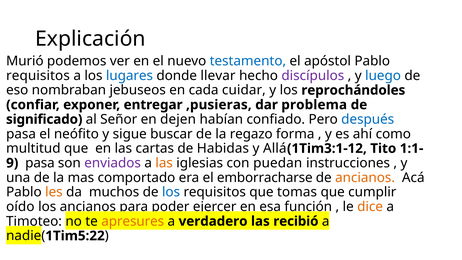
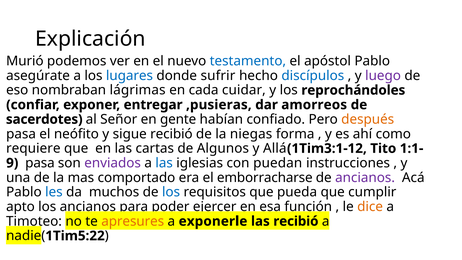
requisitos at (38, 76): requisitos -> asegúrate
llevar: llevar -> sufrir
discípulos colour: purple -> blue
luego colour: blue -> purple
jebuseos: jebuseos -> lágrimas
problema: problema -> amorreos
significado: significado -> sacerdotes
dejen: dejen -> gente
después colour: blue -> orange
sigue buscar: buscar -> recibió
regazo: regazo -> niegas
multitud: multitud -> requiere
Habidas: Habidas -> Algunos
las at (164, 163) colour: orange -> blue
ancianos at (365, 178) colour: orange -> purple
les colour: orange -> blue
tomas: tomas -> pueda
oído: oído -> apto
verdadero: verdadero -> exponerle
